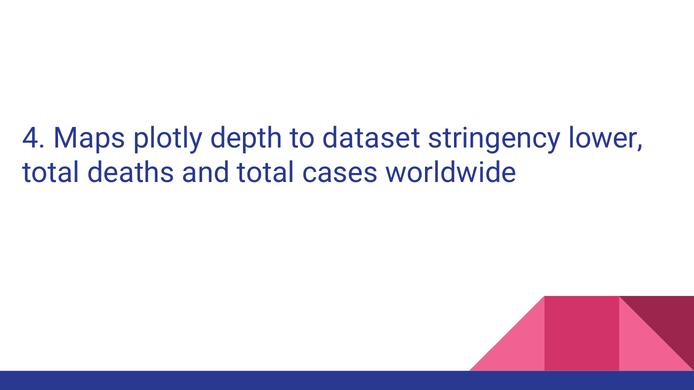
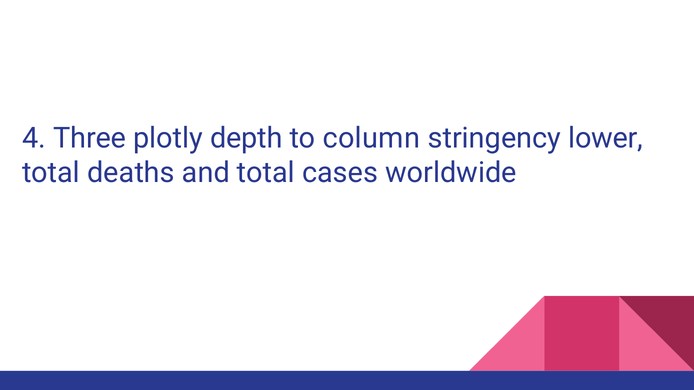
Maps: Maps -> Three
dataset: dataset -> column
